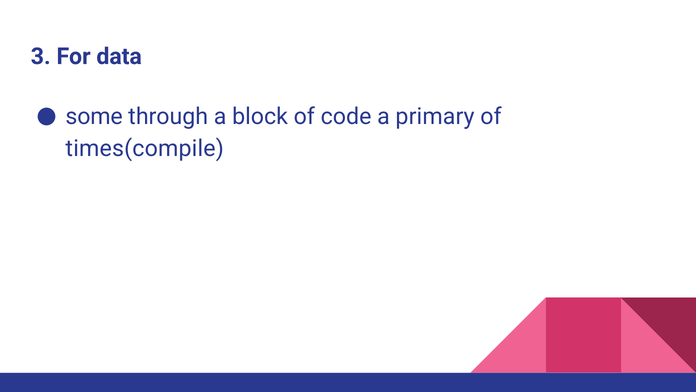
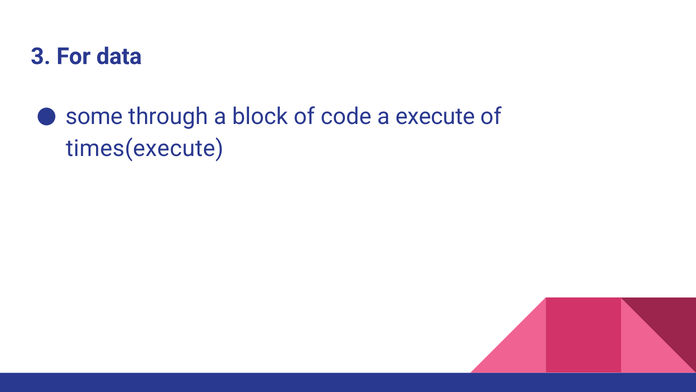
primary: primary -> execute
times(compile: times(compile -> times(execute
